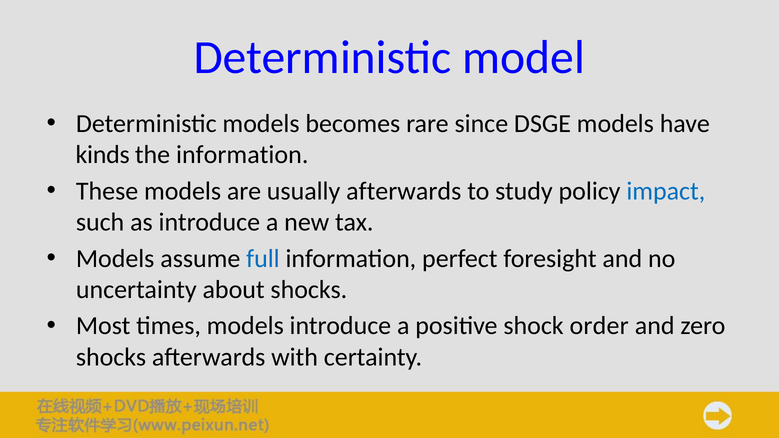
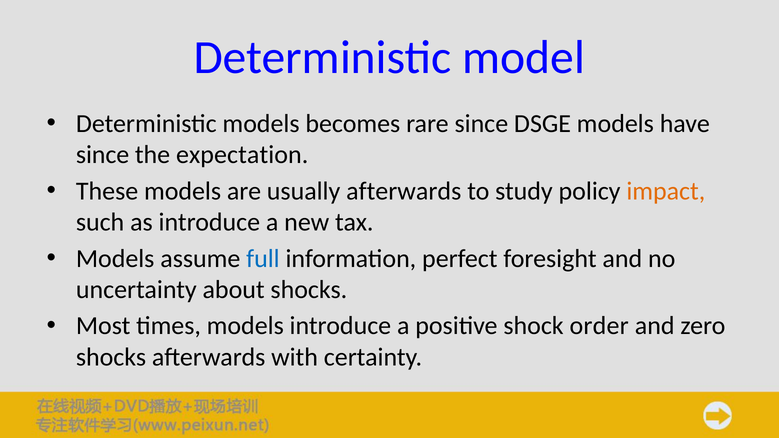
kinds at (103, 155): kinds -> since
the information: information -> expectation
impact colour: blue -> orange
